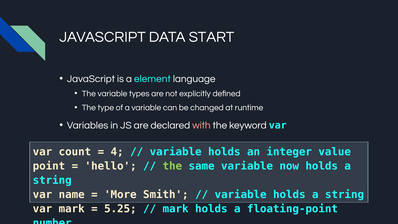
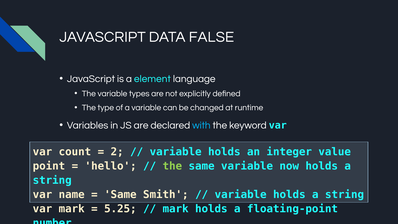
START: START -> FALSE
with colour: pink -> light blue
4: 4 -> 2
More at (120, 194): More -> Same
